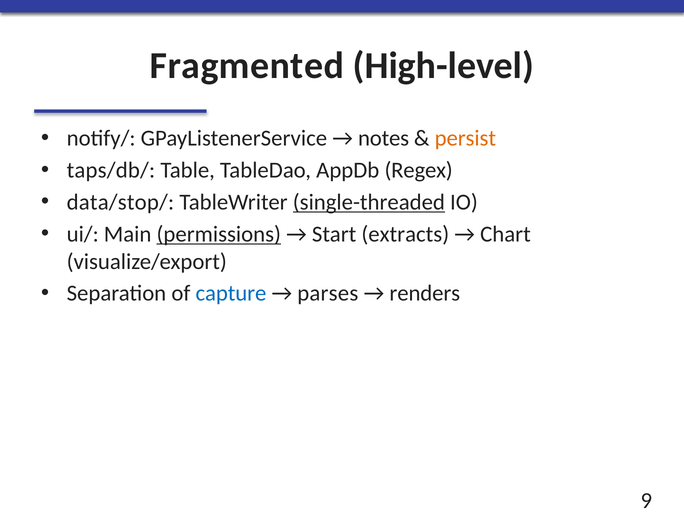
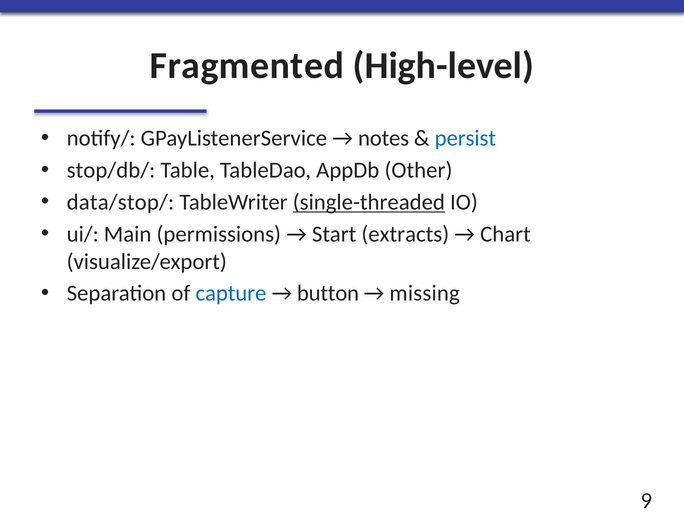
persist colour: orange -> blue
taps/db/: taps/db/ -> stop/db/
Regex: Regex -> Other
permissions underline: present -> none
parses: parses -> button
renders: renders -> missing
